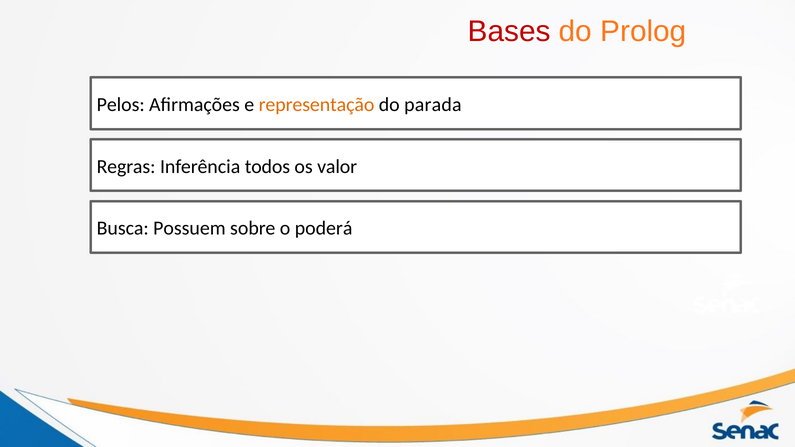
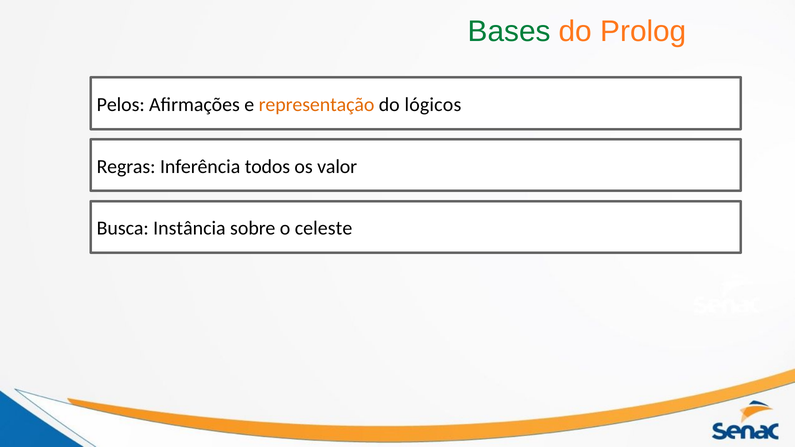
Bases colour: red -> green
parada: parada -> lógicos
Possuem: Possuem -> Instância
poderá: poderá -> celeste
